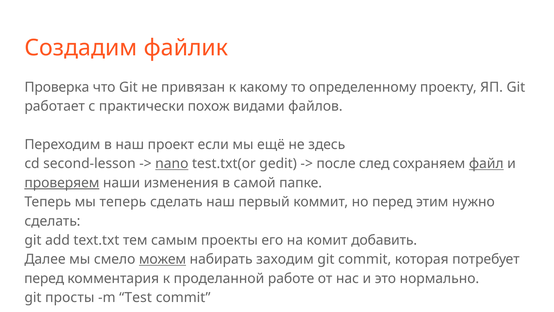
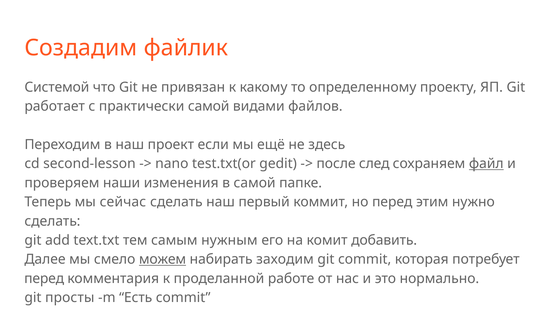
Проверка: Проверка -> Системой
практически похож: похож -> самой
nano underline: present -> none
проверяем underline: present -> none
мы теперь: теперь -> сейчас
проекты: проекты -> нужным
Test: Test -> Есть
